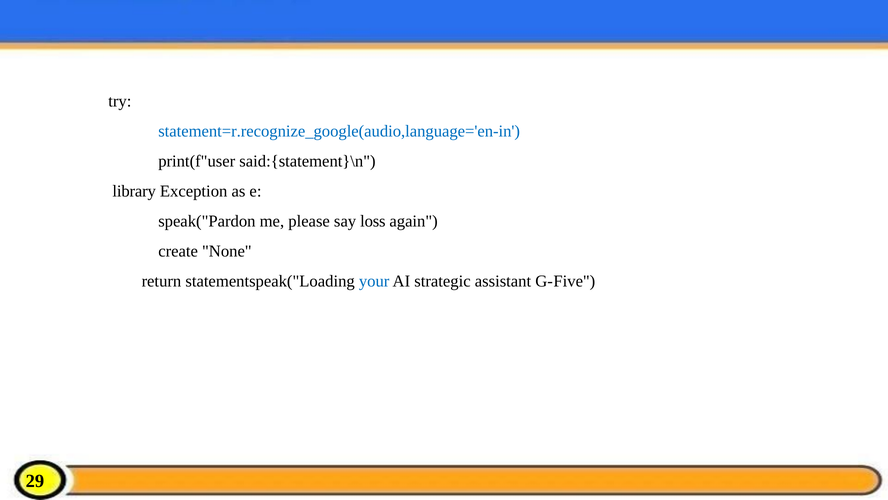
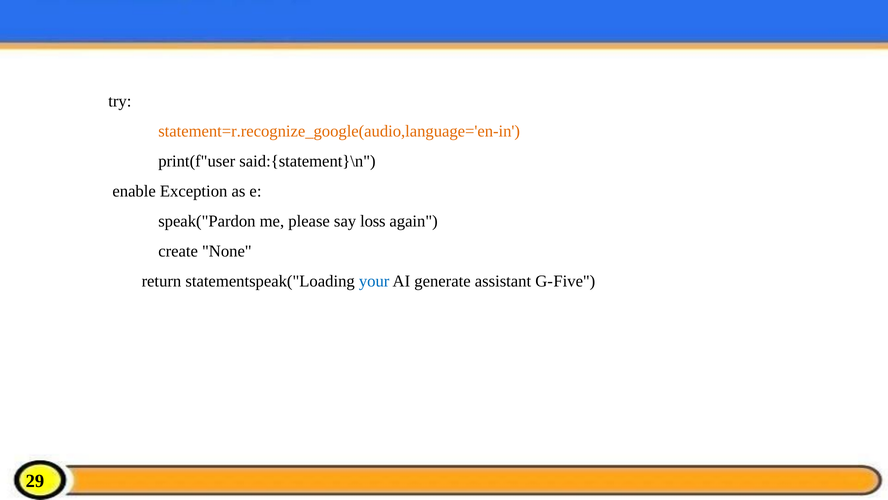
statement=r.recognize_google(audio,language='en-in colour: blue -> orange
library: library -> enable
strategic: strategic -> generate
